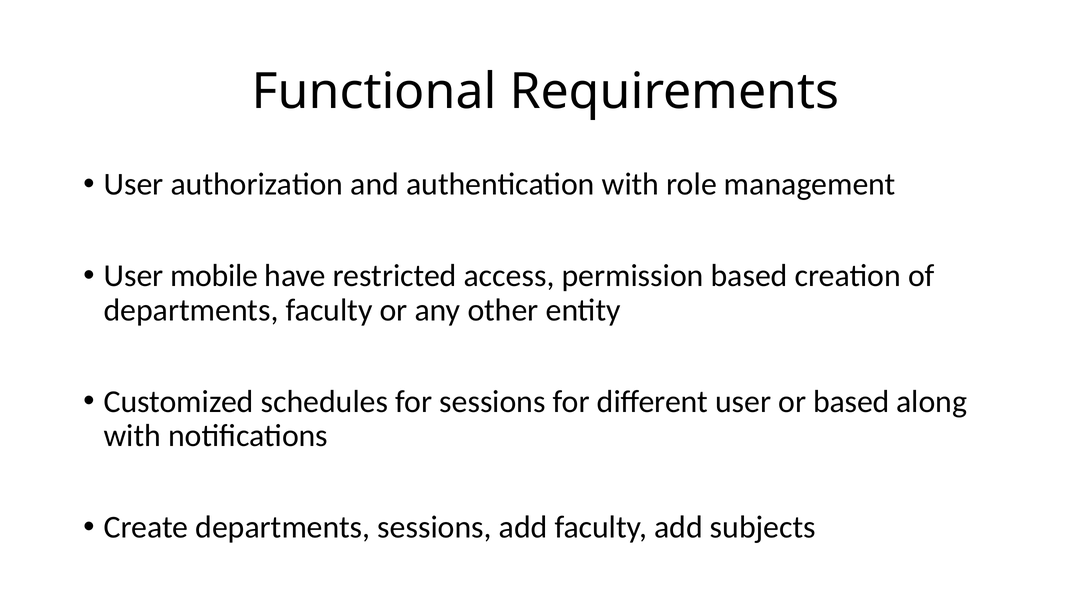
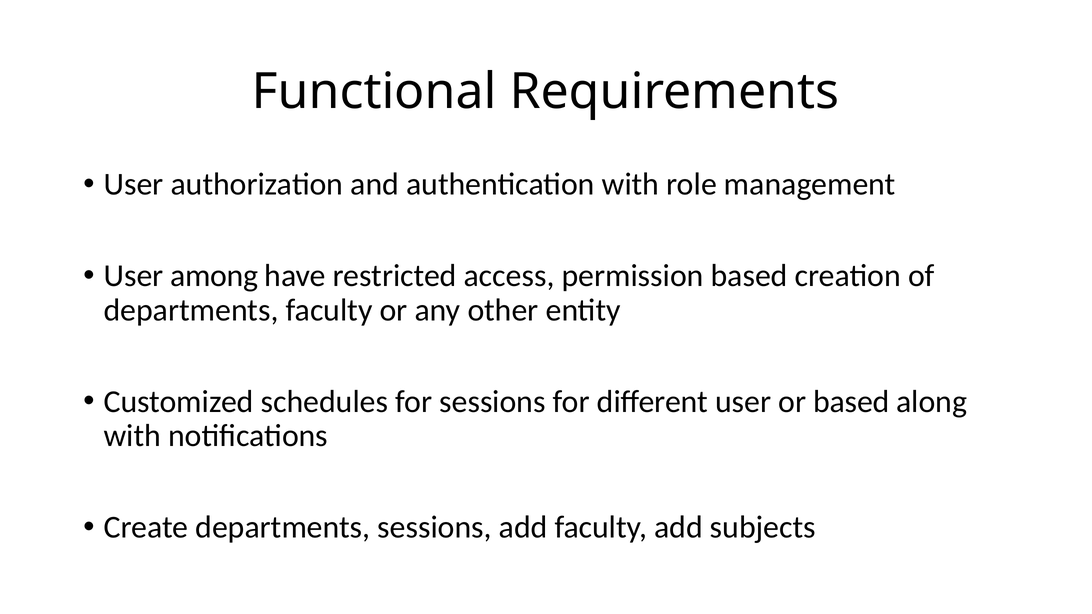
mobile: mobile -> among
